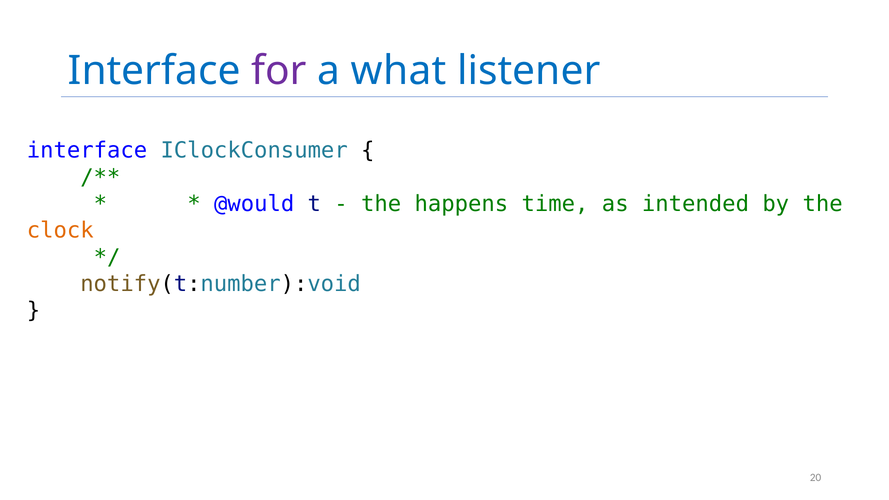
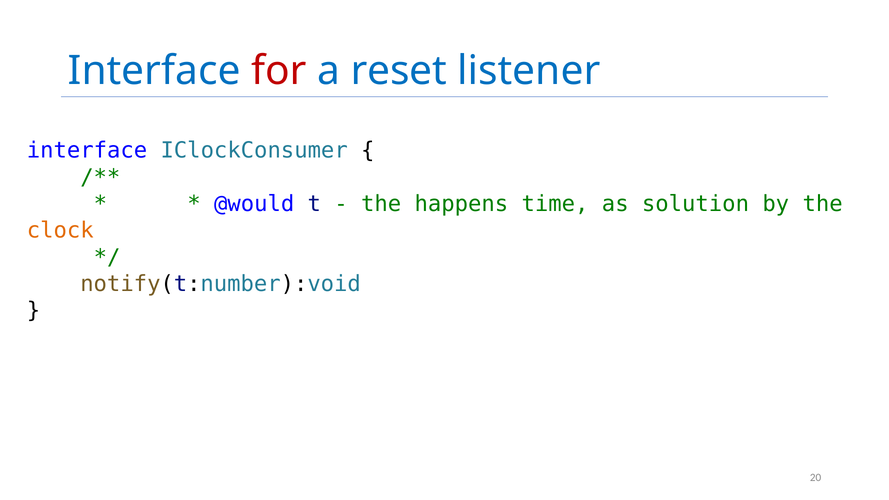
for colour: purple -> red
what: what -> reset
intended: intended -> solution
